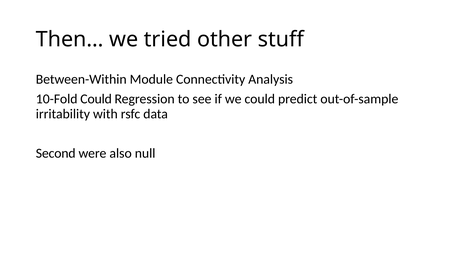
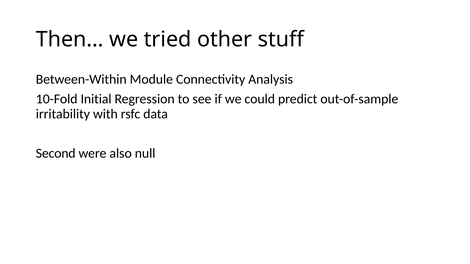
10-Fold Could: Could -> Initial
